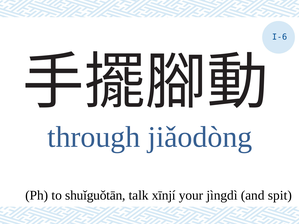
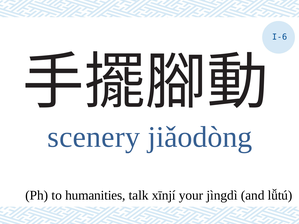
through: through -> scenery
shuǐguǒtān: shuǐguǒtān -> humanities
spit: spit -> lǚtú
